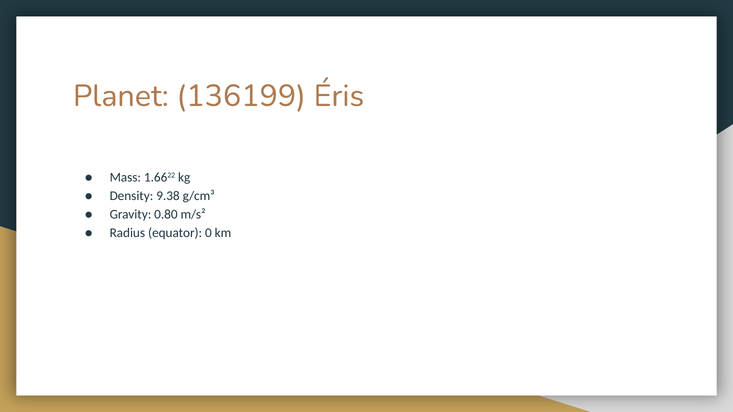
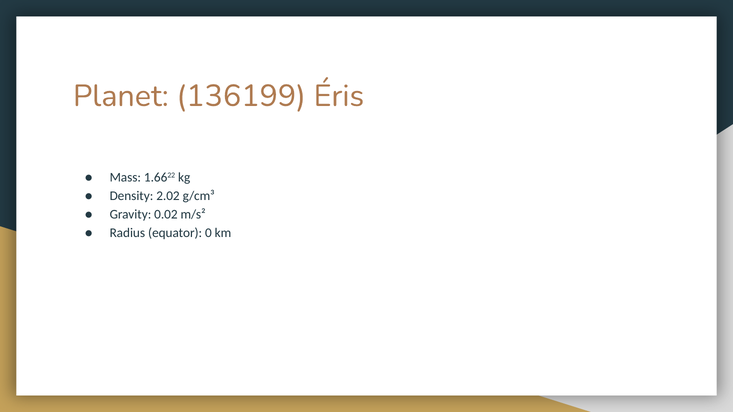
9.38: 9.38 -> 2.02
0.80: 0.80 -> 0.02
